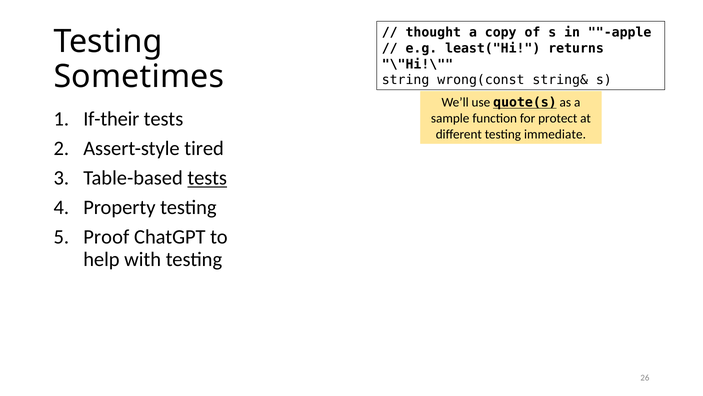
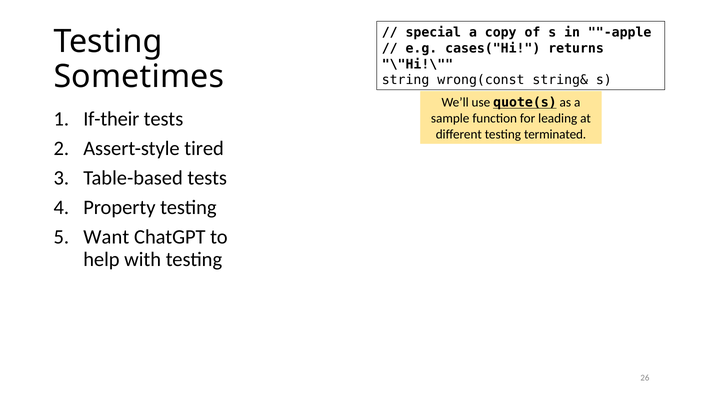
thought: thought -> special
least("Hi: least("Hi -> cases("Hi
protect: protect -> leading
immediate: immediate -> terminated
tests at (207, 178) underline: present -> none
Proof: Proof -> Want
